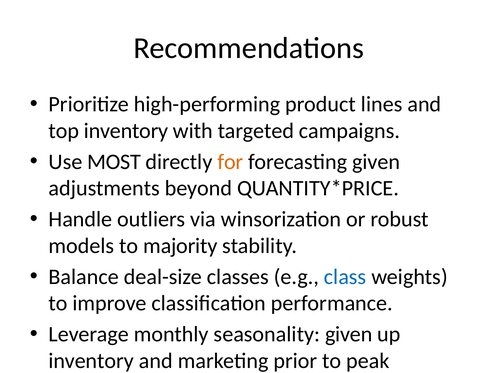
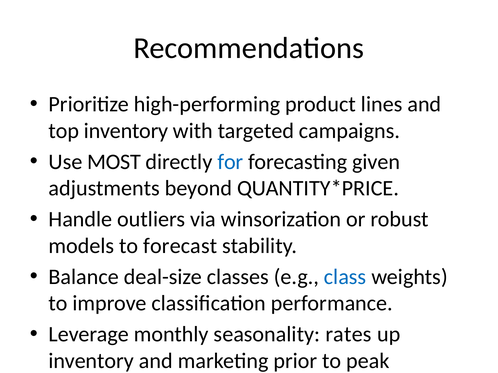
for colour: orange -> blue
majority: majority -> forecast
seasonality given: given -> rates
